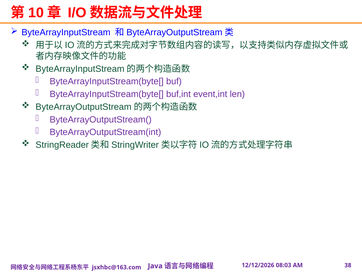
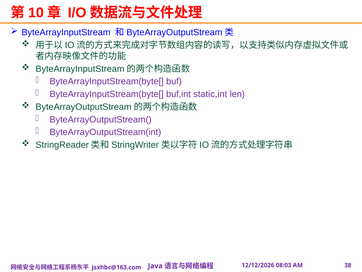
event,int: event,int -> static,int
